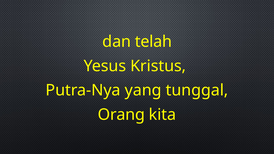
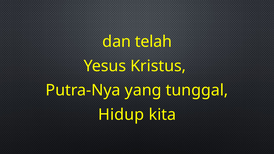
Orang: Orang -> Hidup
